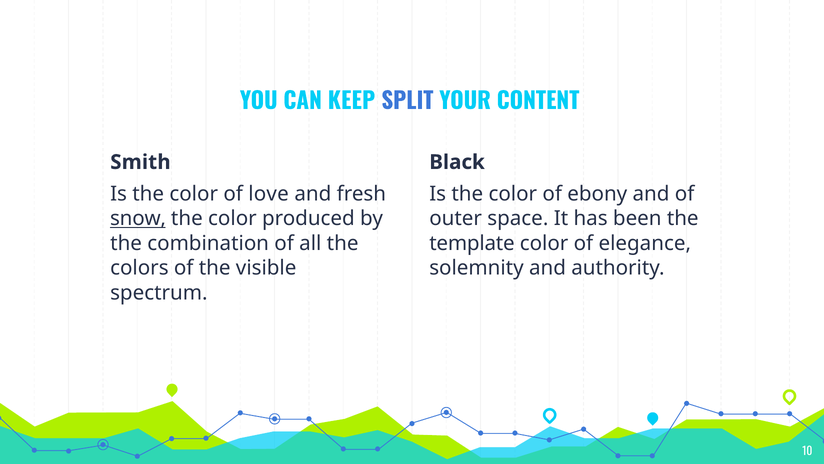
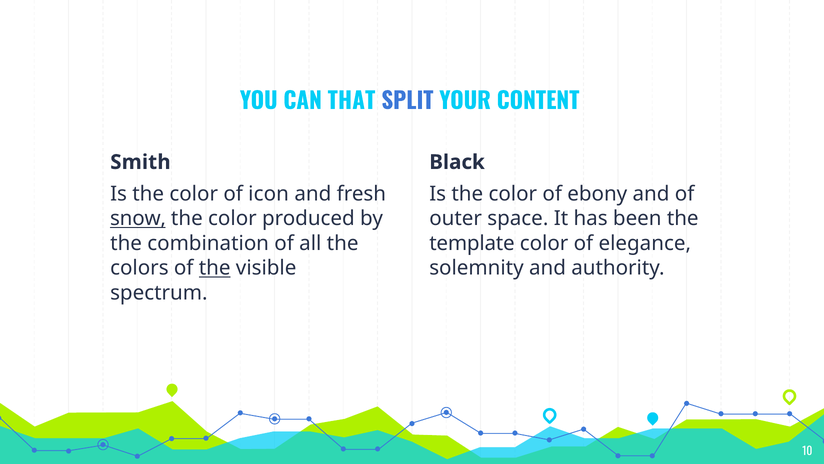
KEEP: KEEP -> THAT
love: love -> icon
the at (215, 268) underline: none -> present
